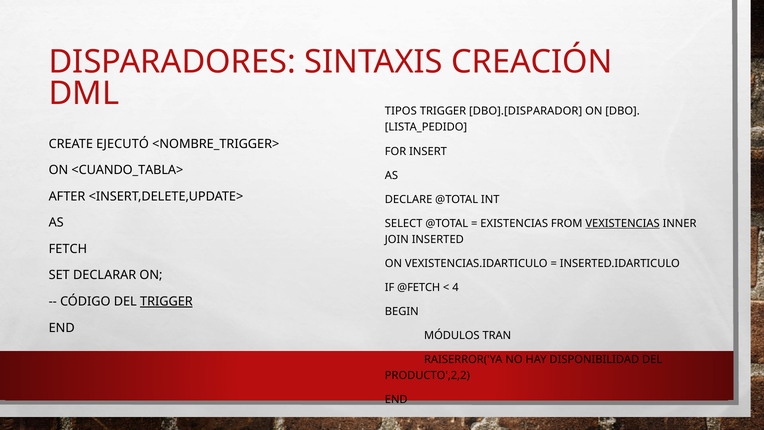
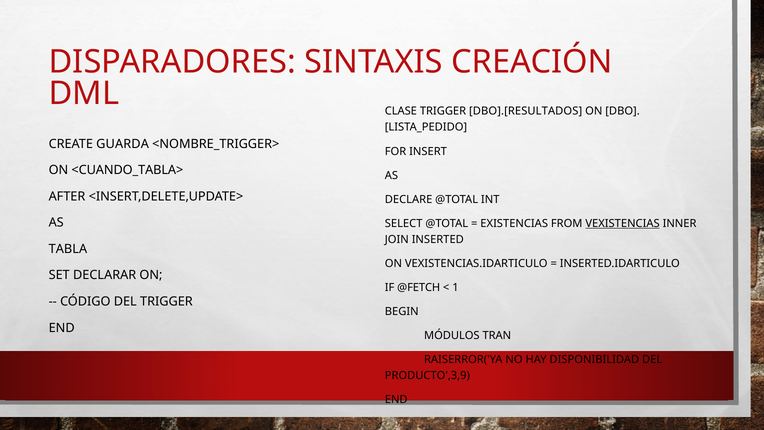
TIPOS: TIPOS -> CLASE
DBO].[DISPARADOR: DBO].[DISPARADOR -> DBO].[RESULTADOS
EJECUTÓ: EJECUTÓ -> GUARDA
FETCH: FETCH -> TABLA
4: 4 -> 1
TRIGGER at (166, 301) underline: present -> none
PRODUCTO',2,2: PRODUCTO',2,2 -> PRODUCTO',3,9
